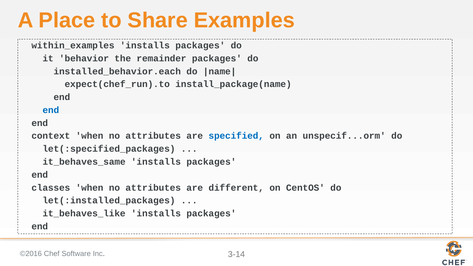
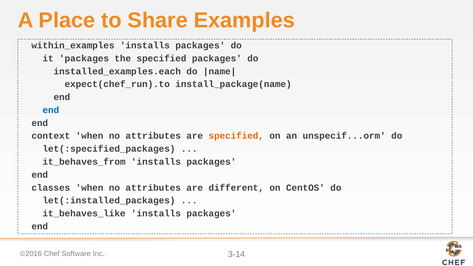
it behavior: behavior -> packages
the remainder: remainder -> specified
installed_behavior.each: installed_behavior.each -> installed_examples.each
specified at (236, 136) colour: blue -> orange
it_behaves_same: it_behaves_same -> it_behaves_from
